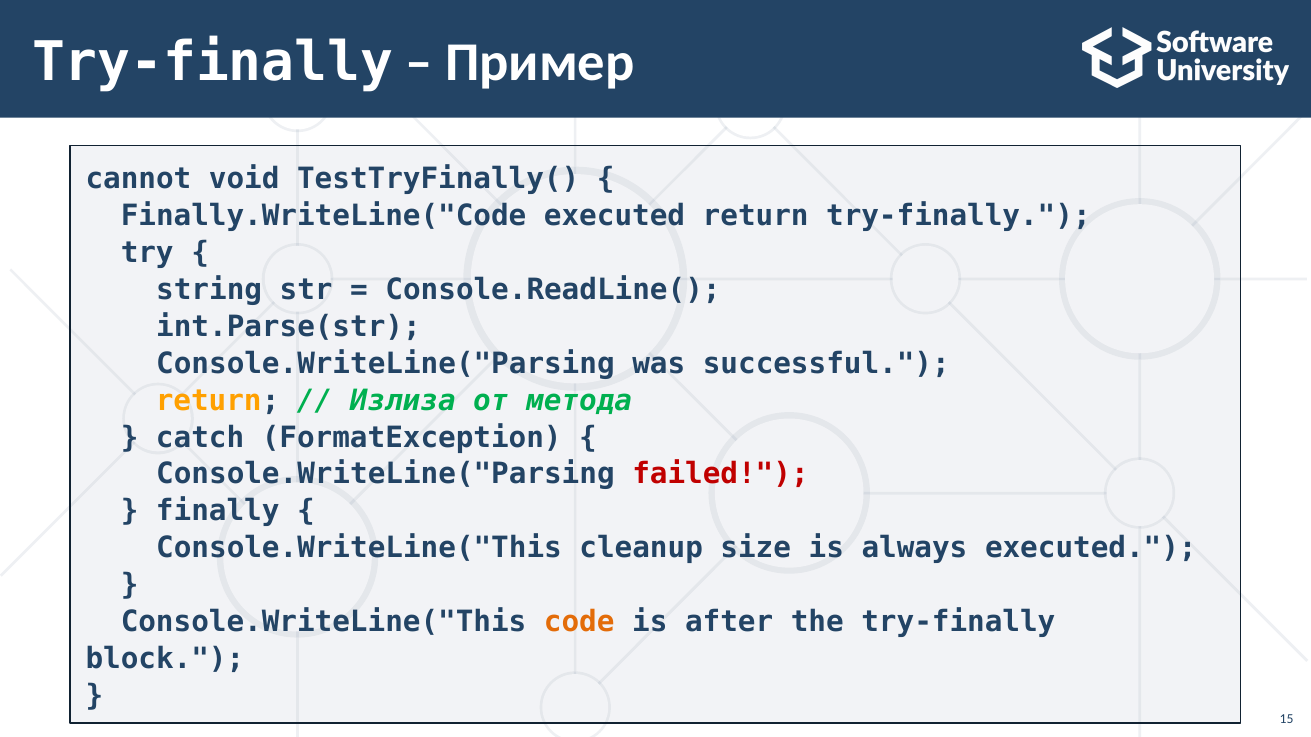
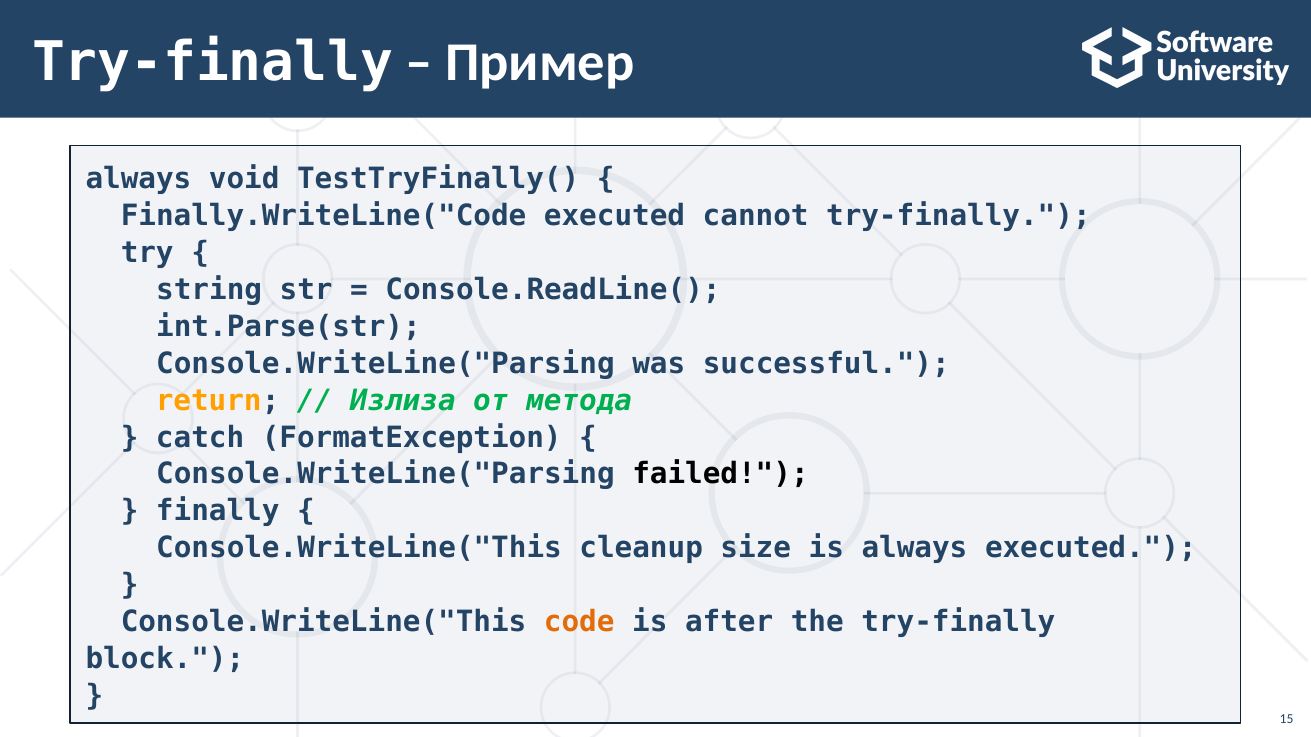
cannot at (138, 179): cannot -> always
executed return: return -> cannot
failed colour: red -> black
